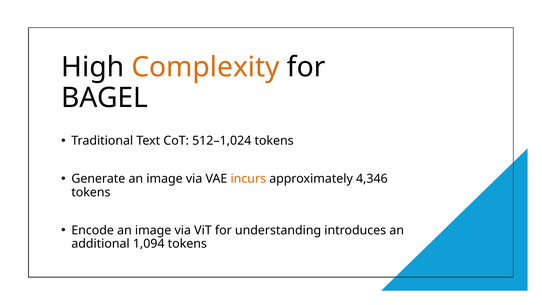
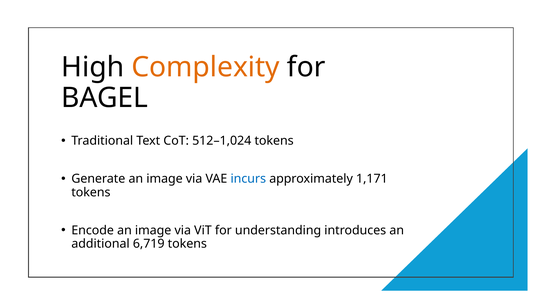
incurs colour: orange -> blue
4,346: 4,346 -> 1,171
1,094: 1,094 -> 6,719
